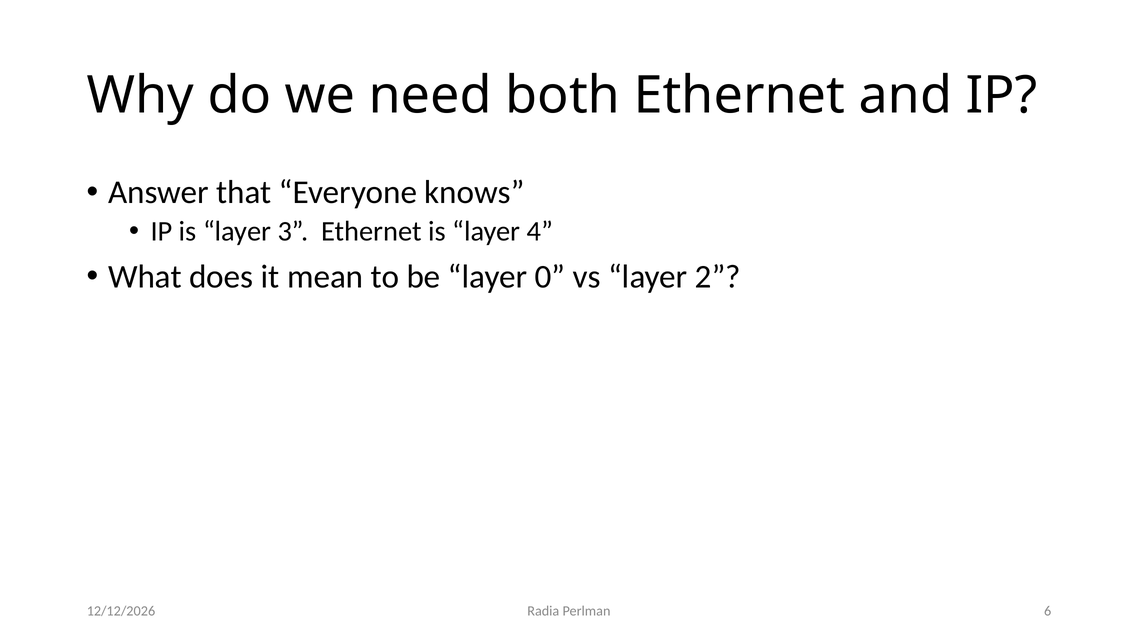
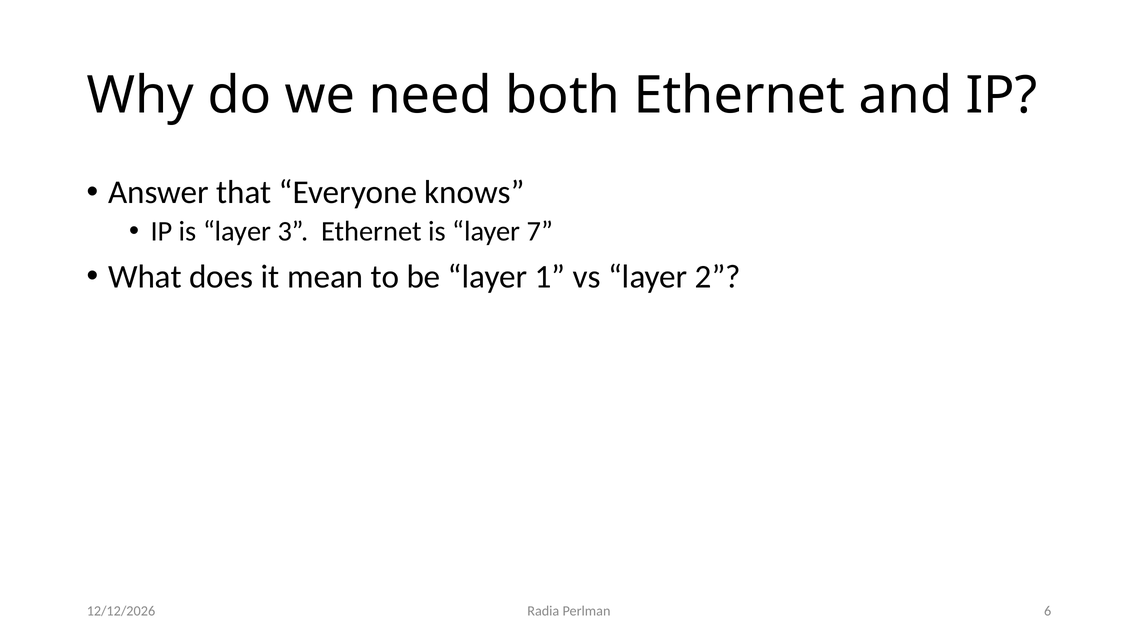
4: 4 -> 7
0: 0 -> 1
